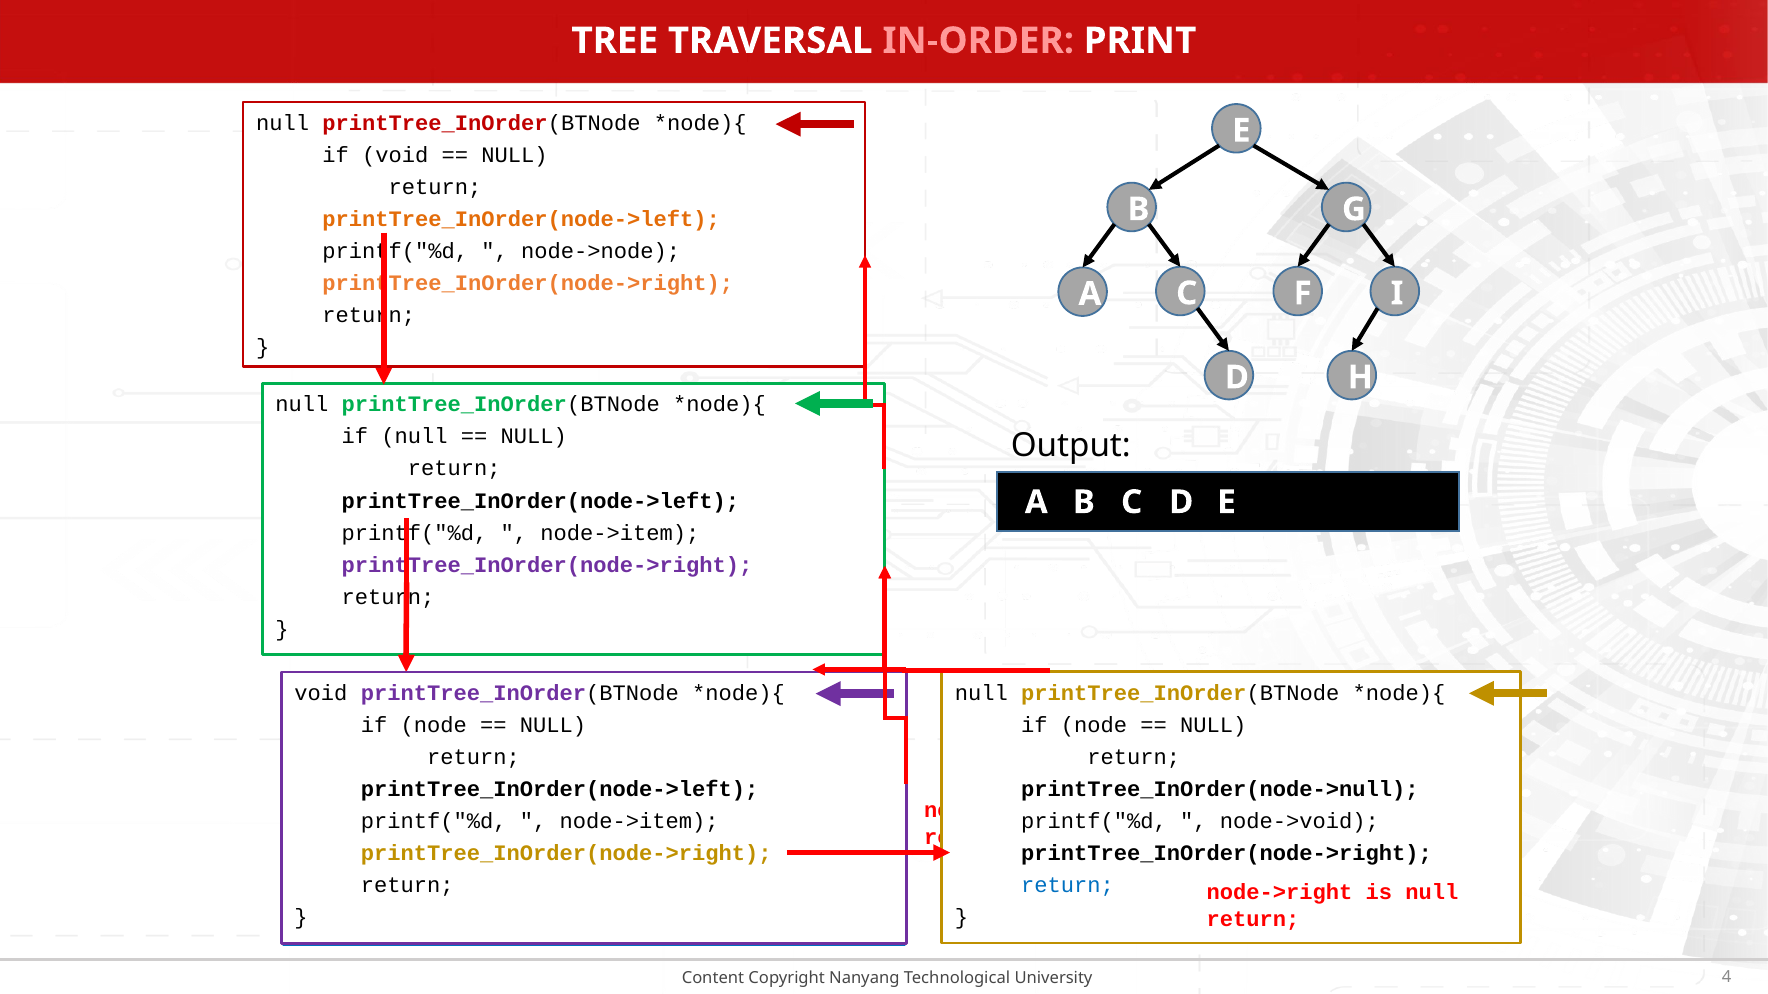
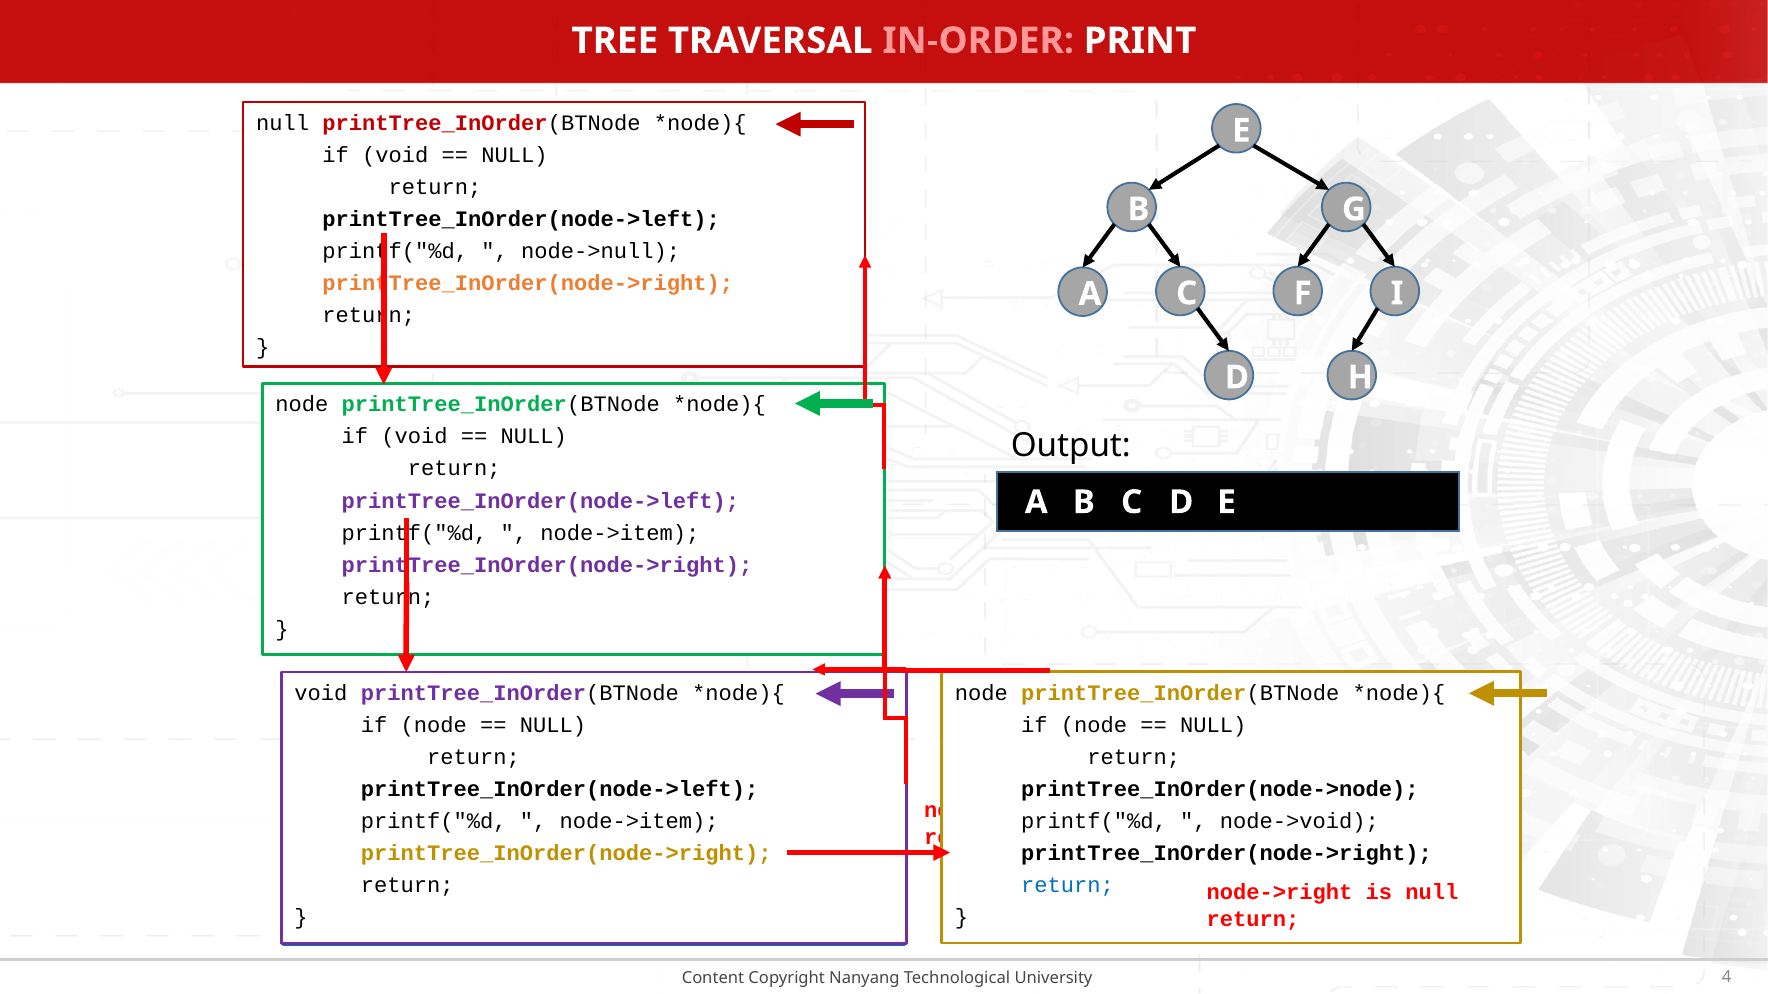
printTree_InOrder(node->left at (521, 220) colour: orange -> black
node->node: node->node -> node->null
null at (302, 405): null -> node
null at (415, 437): null -> void
printTree_InOrder(node->left at (540, 501) colour: black -> purple
null at (981, 693): null -> node
printTree_InOrder(node->null: printTree_InOrder(node->null -> printTree_InOrder(node->node
